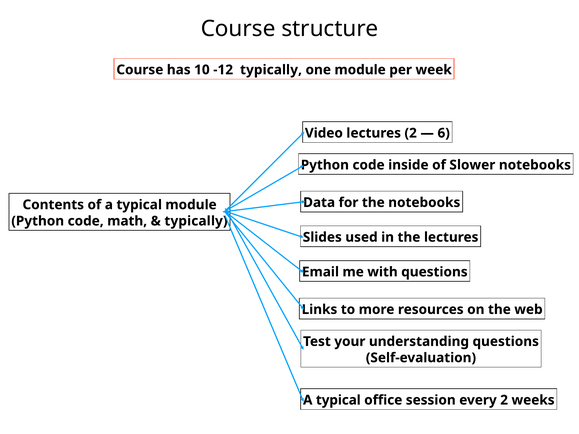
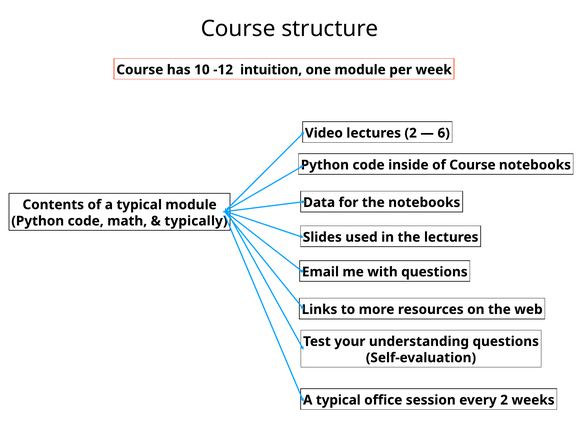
-12 typically: typically -> intuition
of Slower: Slower -> Course
